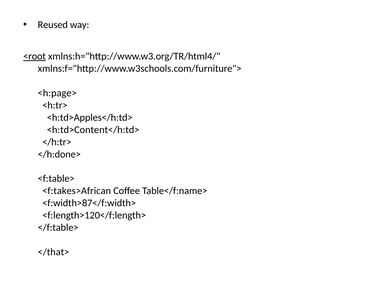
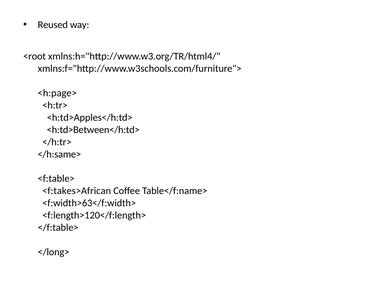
<root underline: present -> none
<h:td>Content</h:td>: <h:td>Content</h:td> -> <h:td>Between</h:td>
</h:done>: </h:done> -> </h:same>
<f:width>87</f:width>: <f:width>87</f:width> -> <f:width>63</f:width>
</that>: </that> -> </long>
